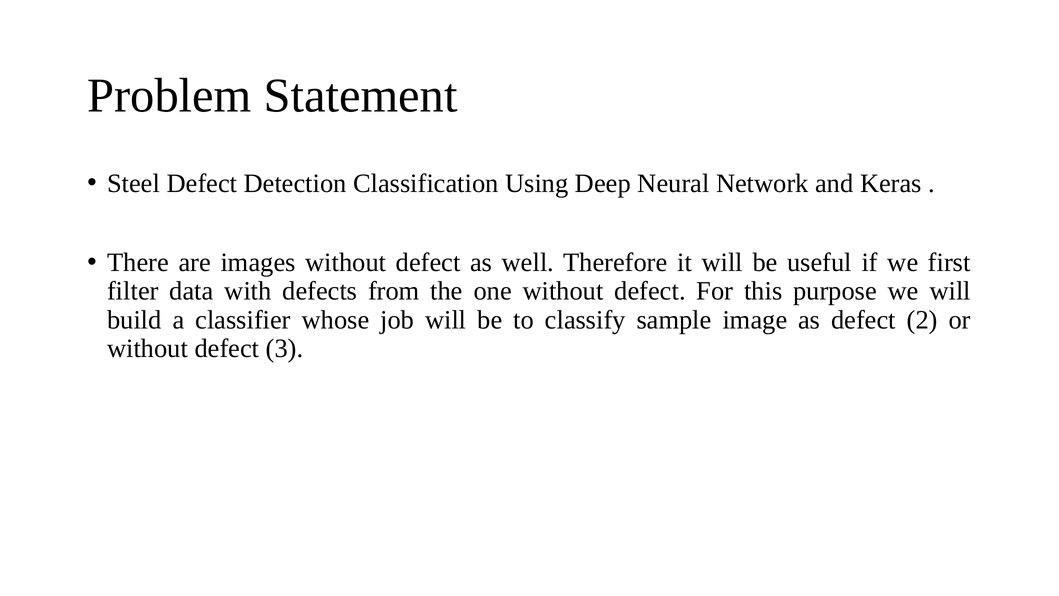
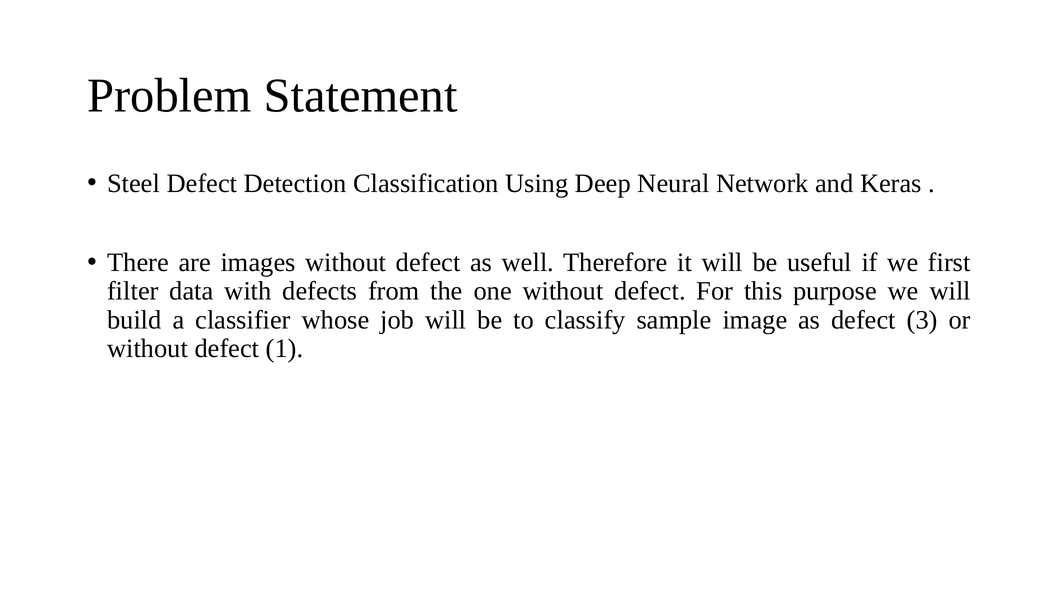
2: 2 -> 3
3: 3 -> 1
